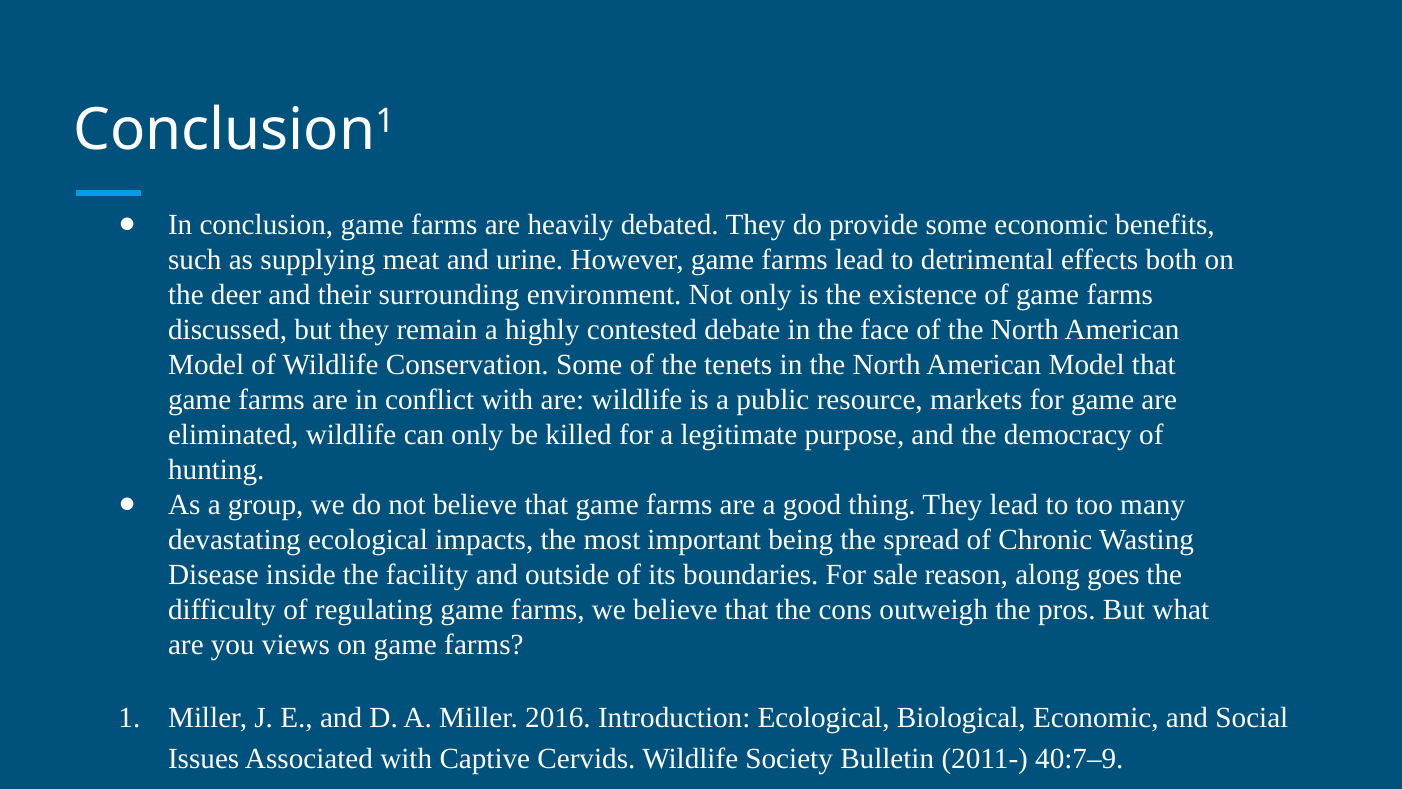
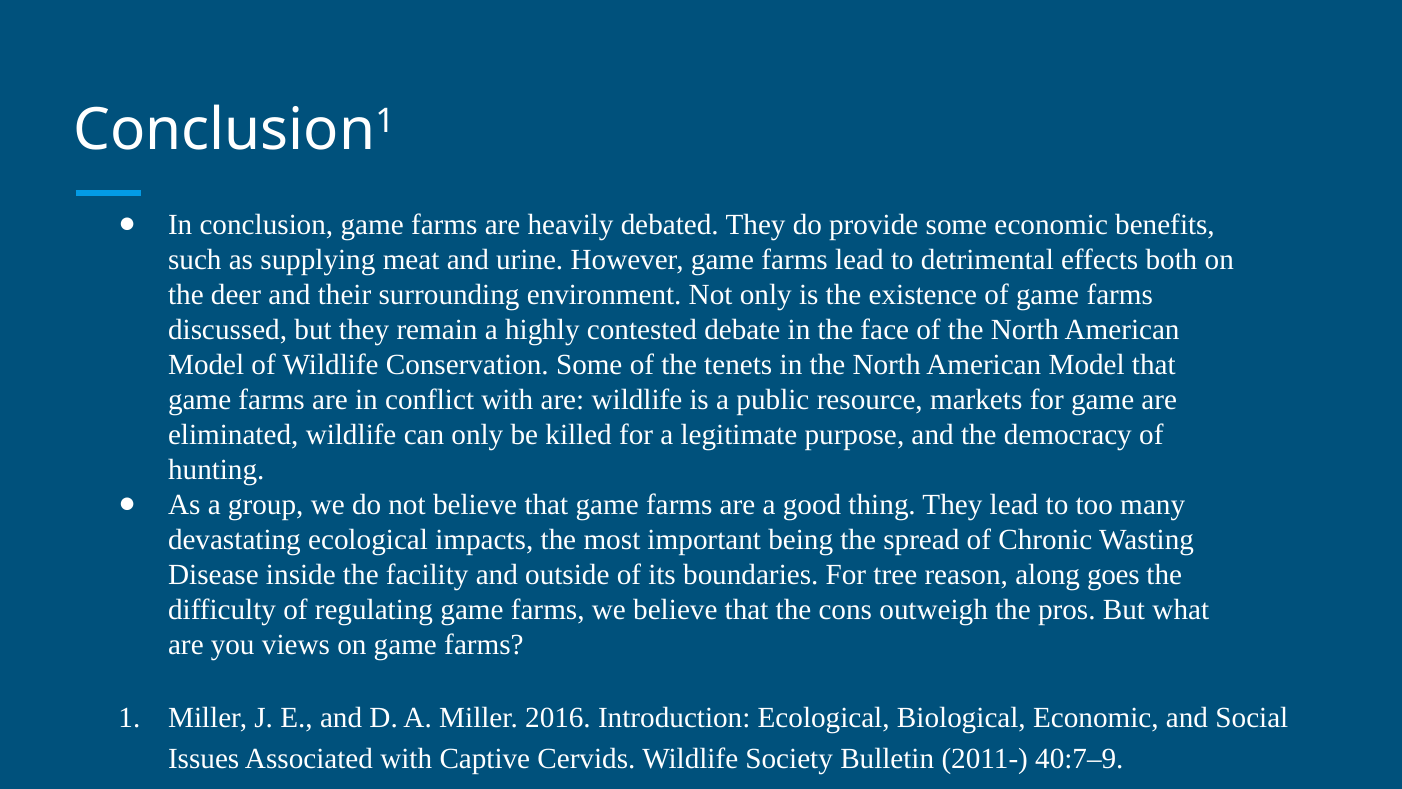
sale: sale -> tree
